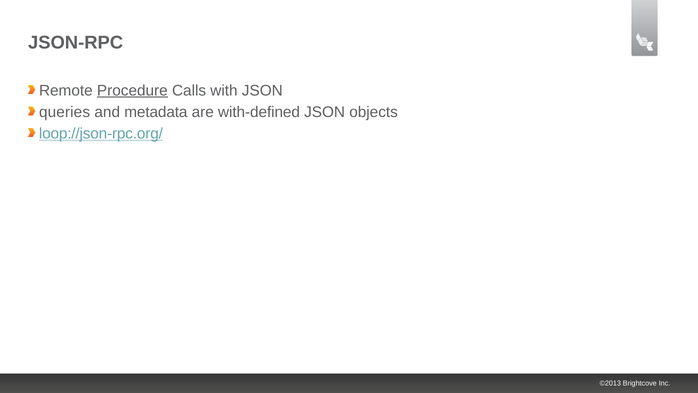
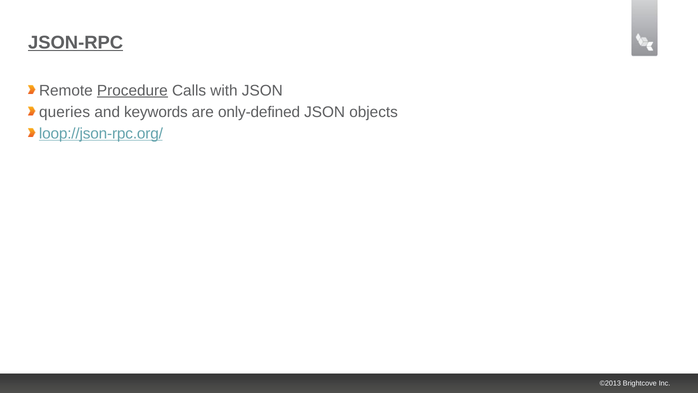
JSON-RPC underline: none -> present
metadata: metadata -> keywords
with-defined: with-defined -> only-defined
